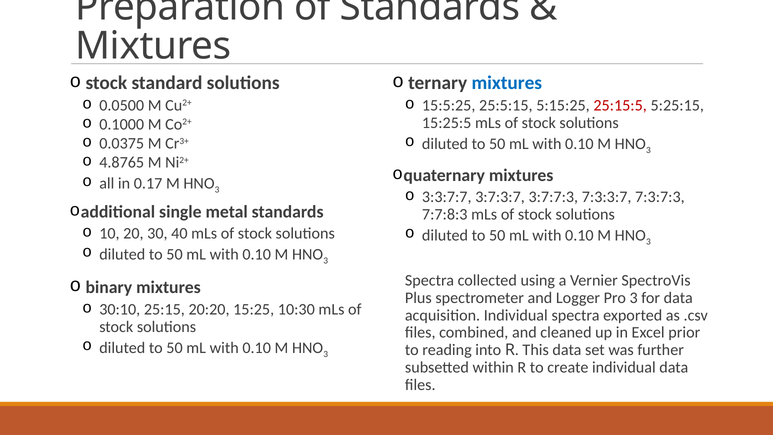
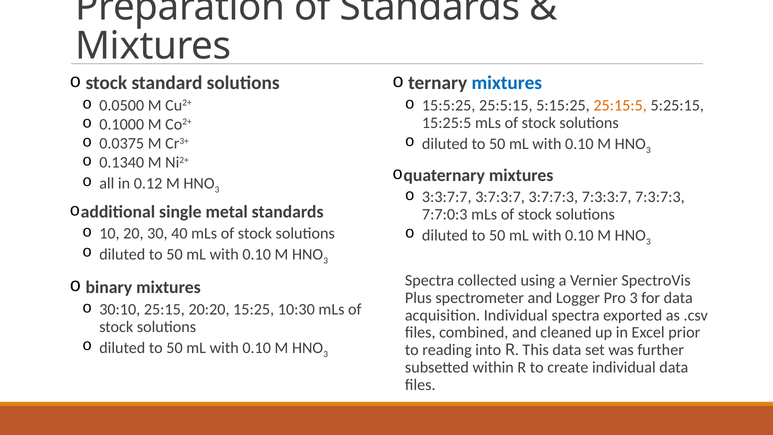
25:15:5 colour: red -> orange
4.8765: 4.8765 -> 0.1340
0.17: 0.17 -> 0.12
7:7:8:3: 7:7:8:3 -> 7:7:0:3
